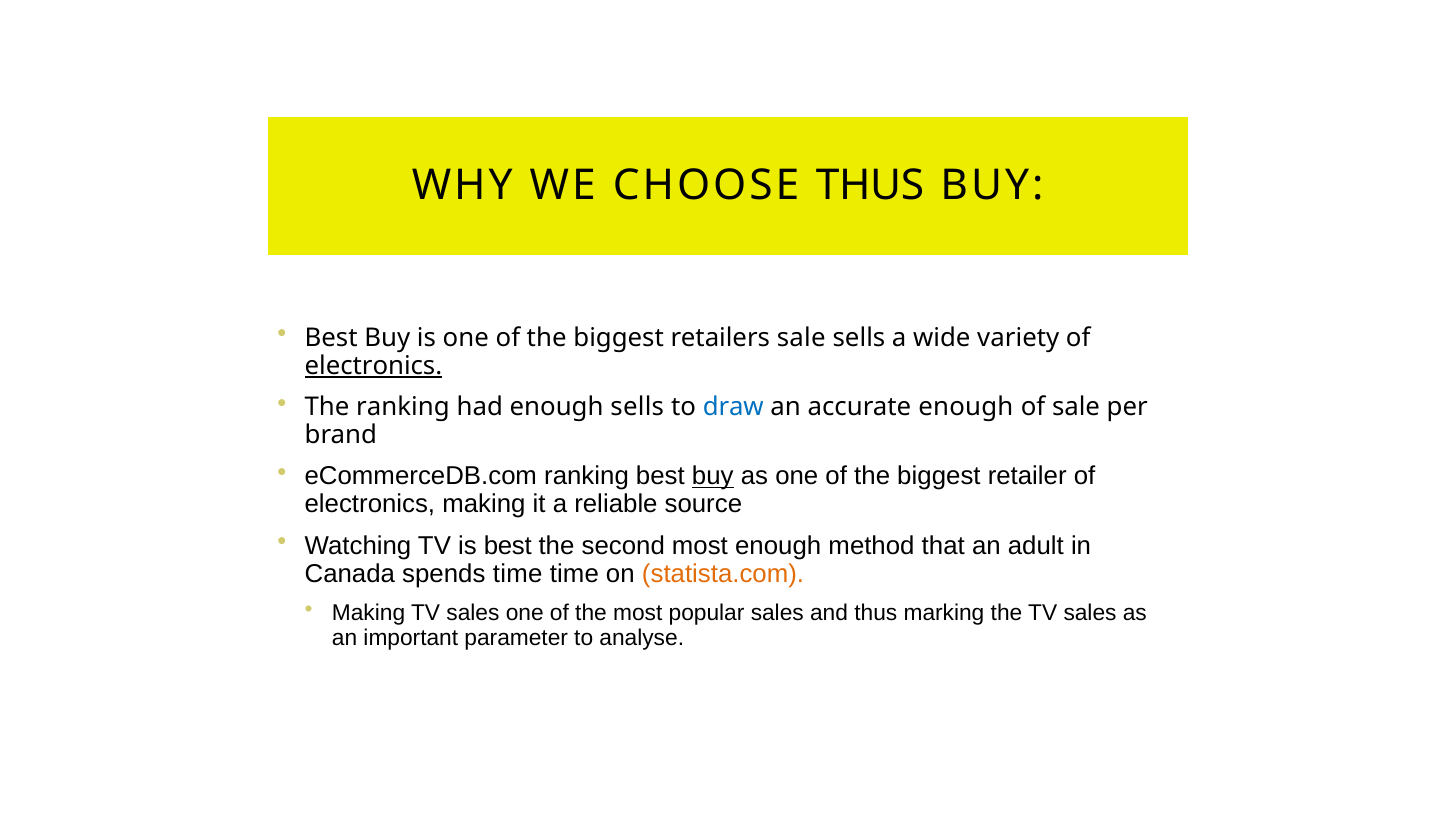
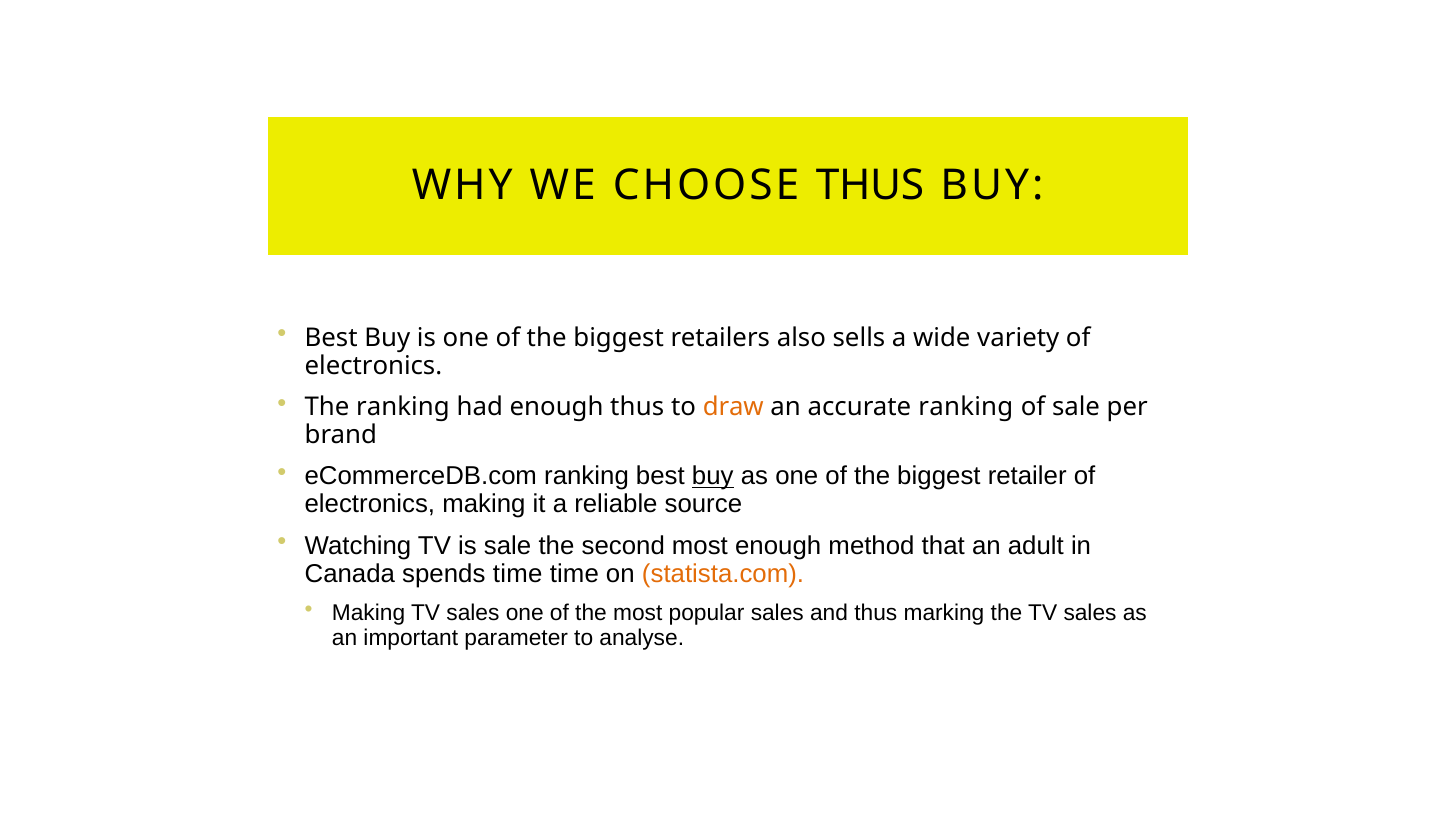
retailers sale: sale -> also
electronics at (373, 366) underline: present -> none
enough sells: sells -> thus
draw colour: blue -> orange
accurate enough: enough -> ranking
is best: best -> sale
